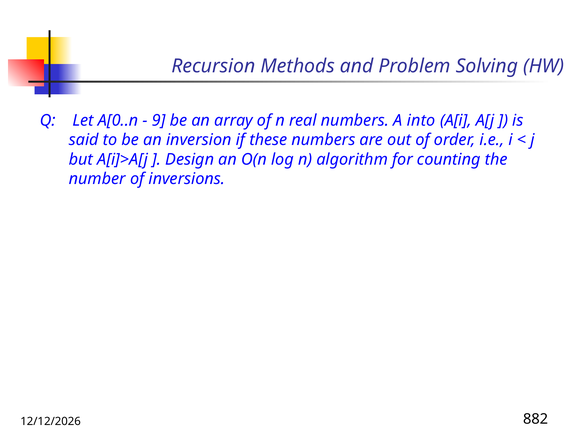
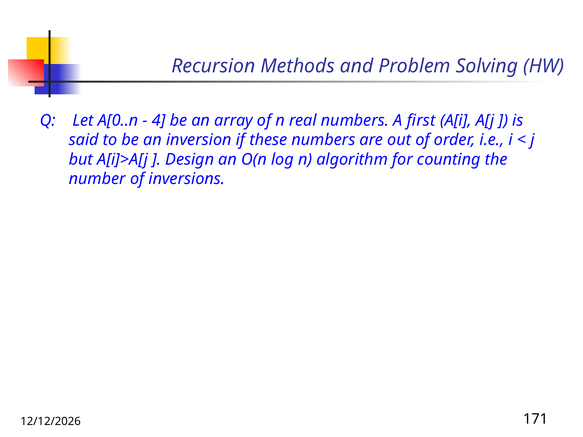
9: 9 -> 4
into: into -> first
882: 882 -> 171
